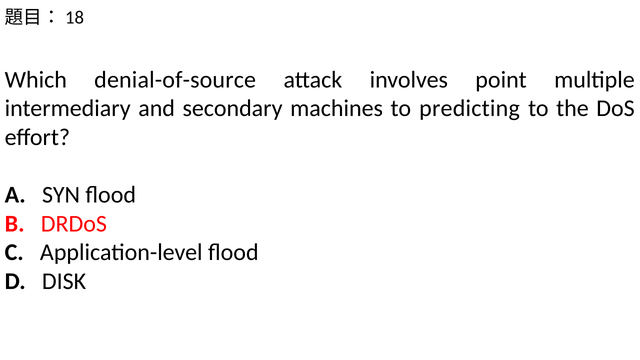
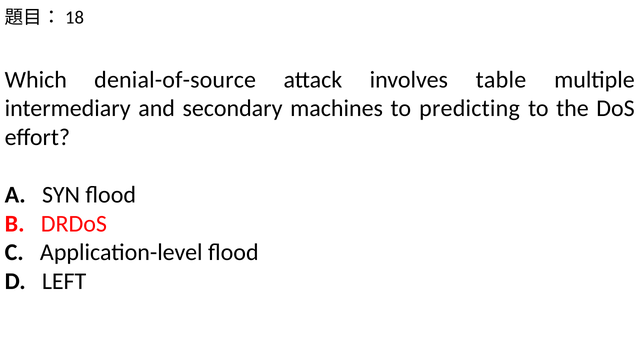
point: point -> table
DISK: DISK -> LEFT
